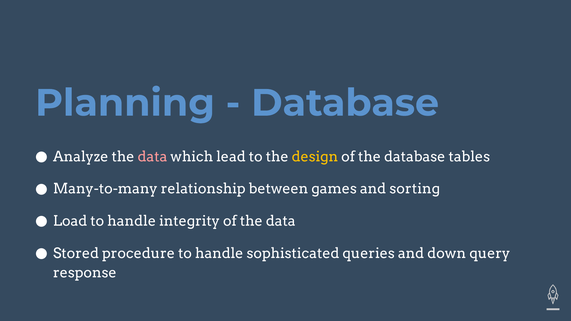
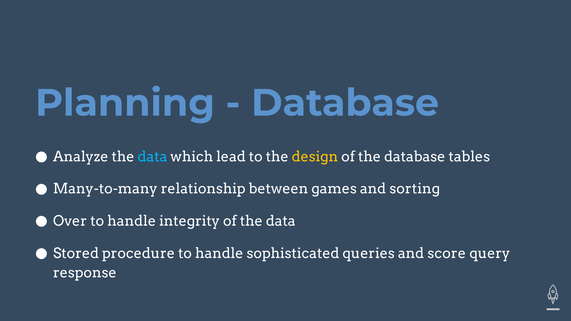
data at (153, 157) colour: pink -> light blue
Load: Load -> Over
down: down -> score
